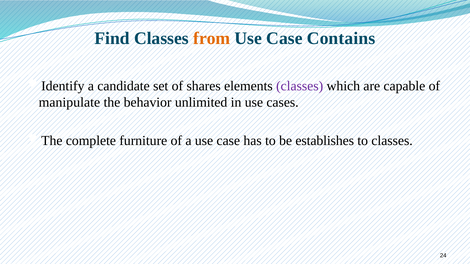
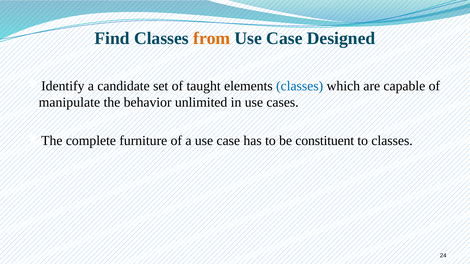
Contains: Contains -> Designed
shares: shares -> taught
classes at (300, 86) colour: purple -> blue
establishes: establishes -> constituent
